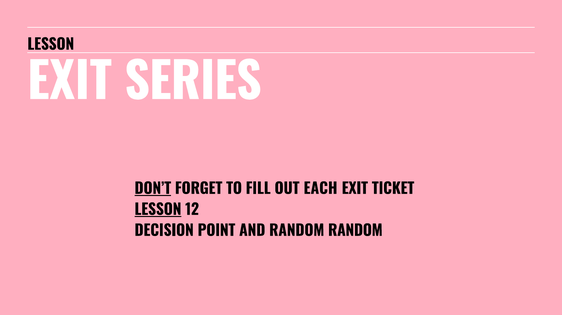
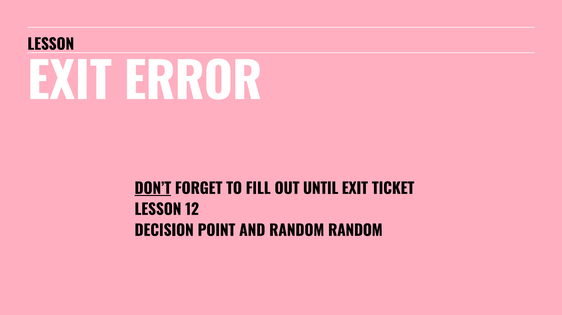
SERIES: SERIES -> ERROR
EACH: EACH -> UNTIL
LESSON at (158, 210) underline: present -> none
